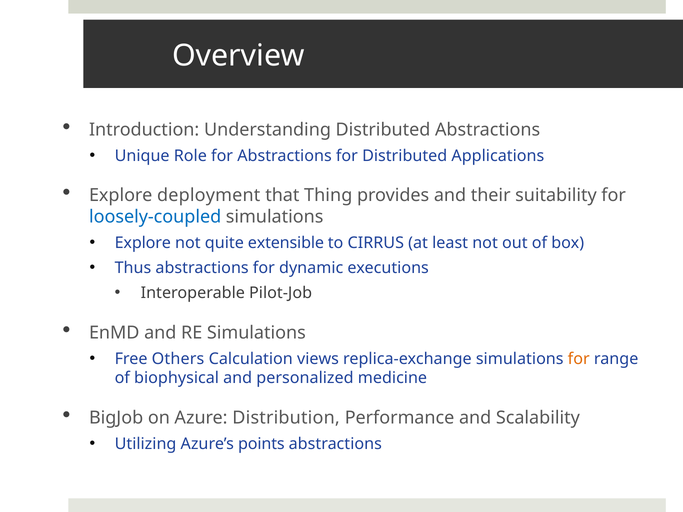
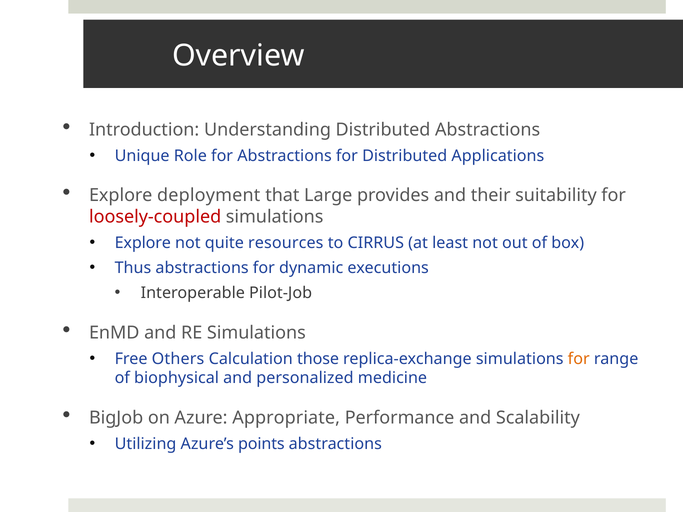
Thing: Thing -> Large
loosely-coupled colour: blue -> red
extensible: extensible -> resources
views: views -> those
Distribution: Distribution -> Appropriate
